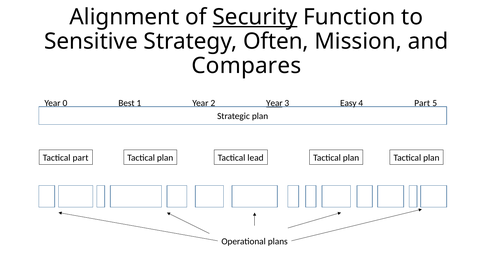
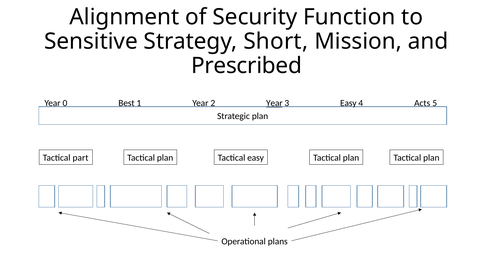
Security underline: present -> none
Often: Often -> Short
Compares: Compares -> Prescribed
4 Part: Part -> Acts
Tactical lead: lead -> easy
